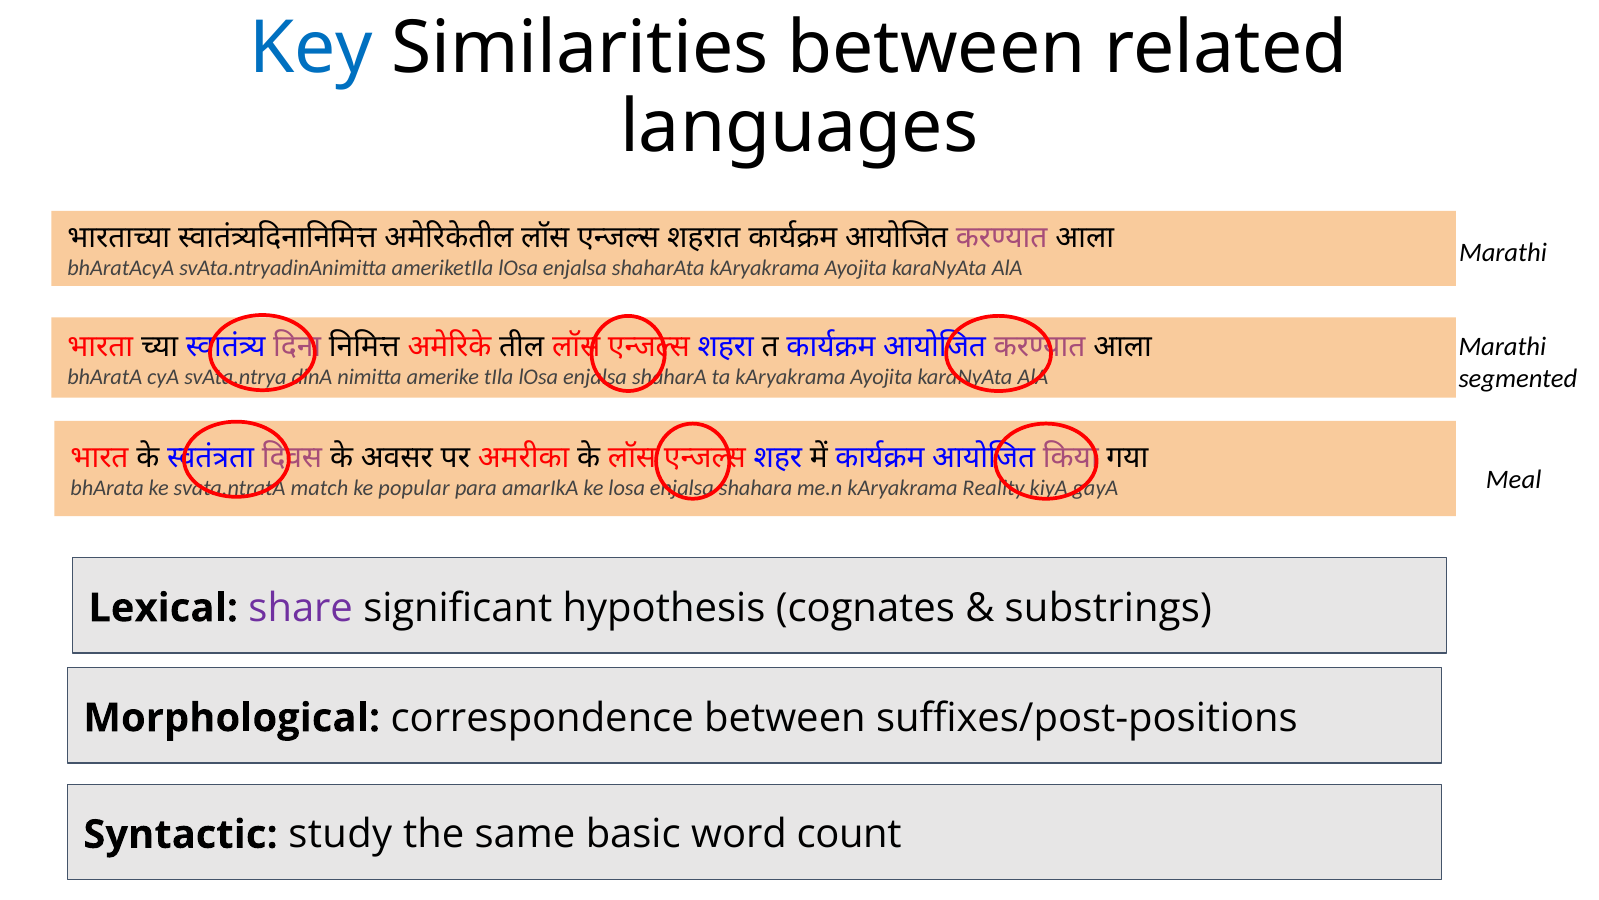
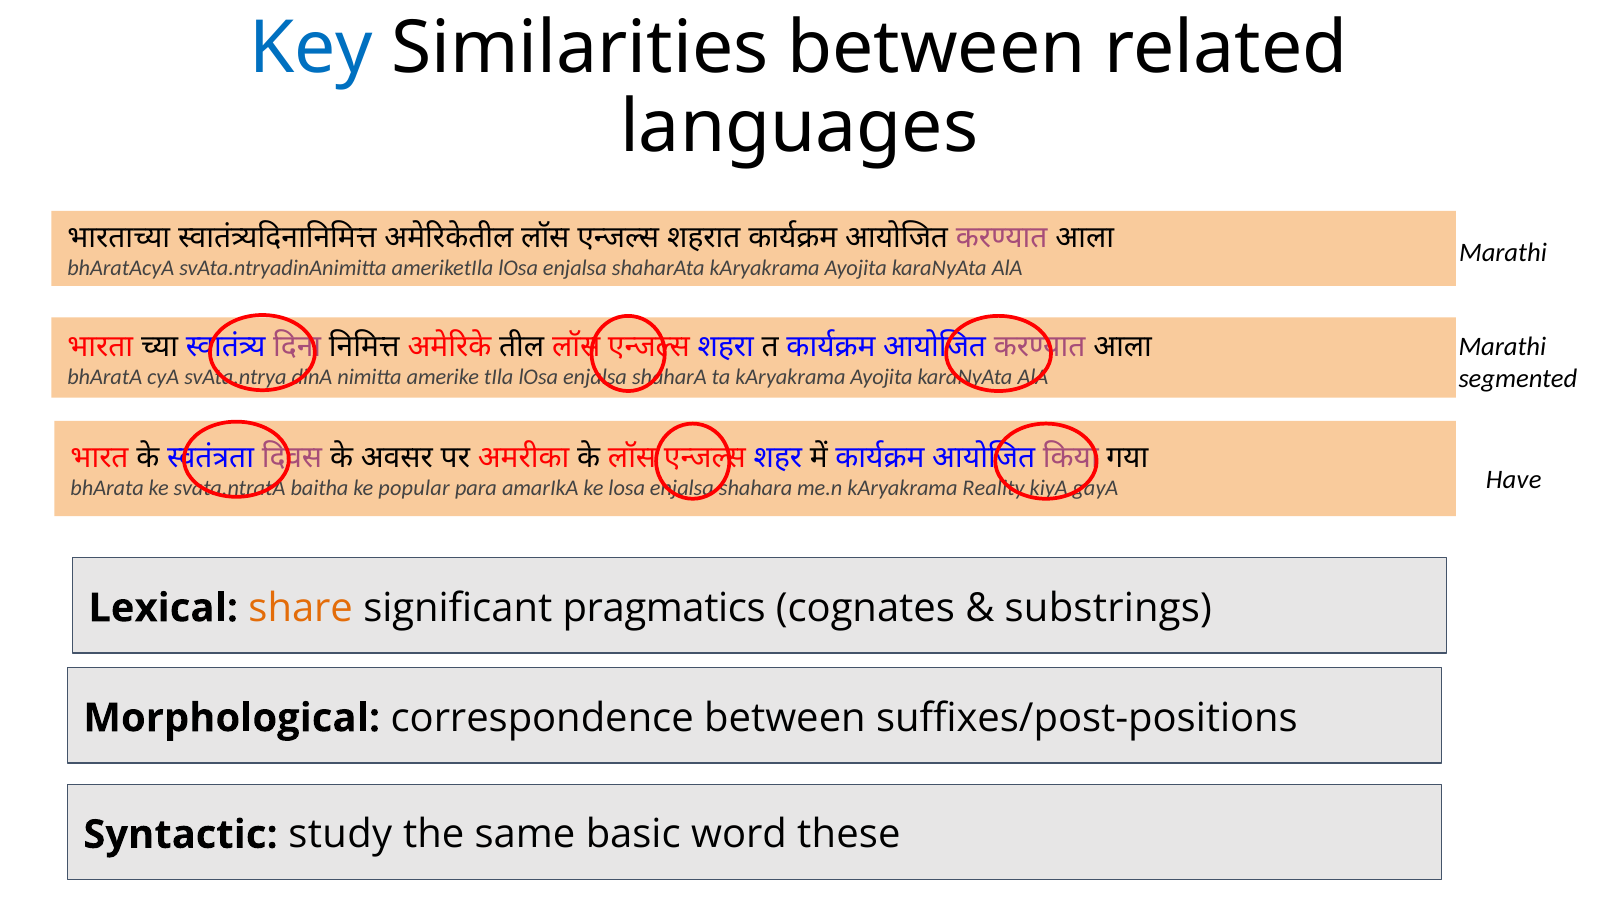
Meal: Meal -> Have
match: match -> baitha
share colour: purple -> orange
hypothesis: hypothesis -> pragmatics
count: count -> these
